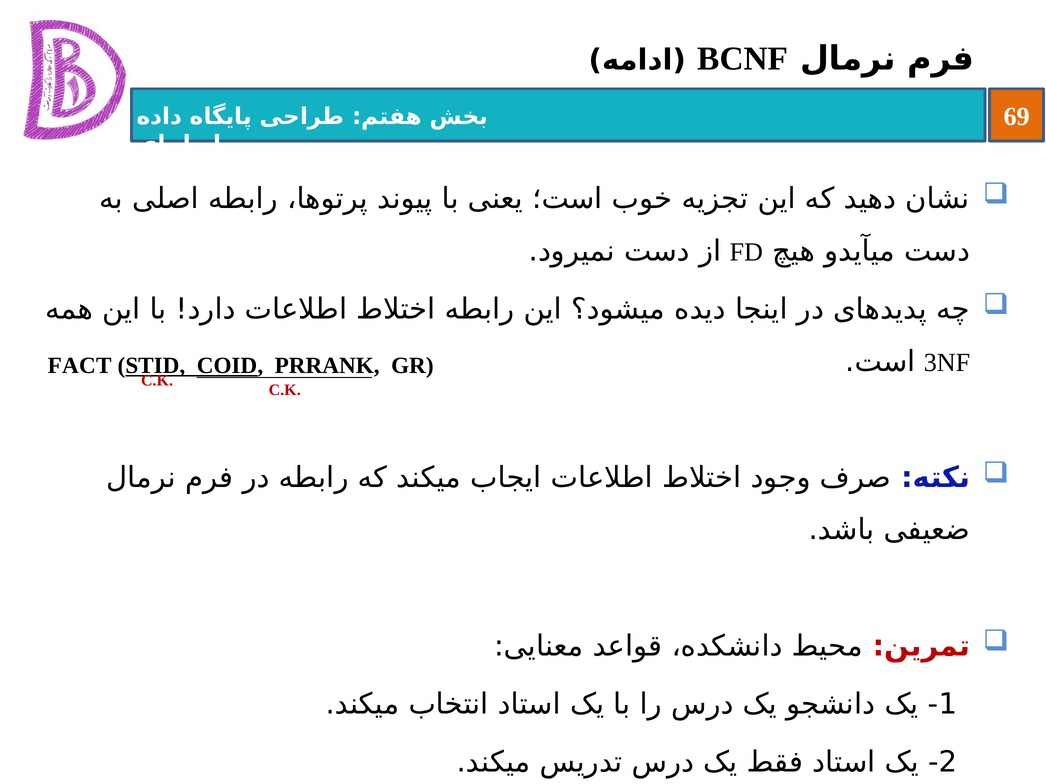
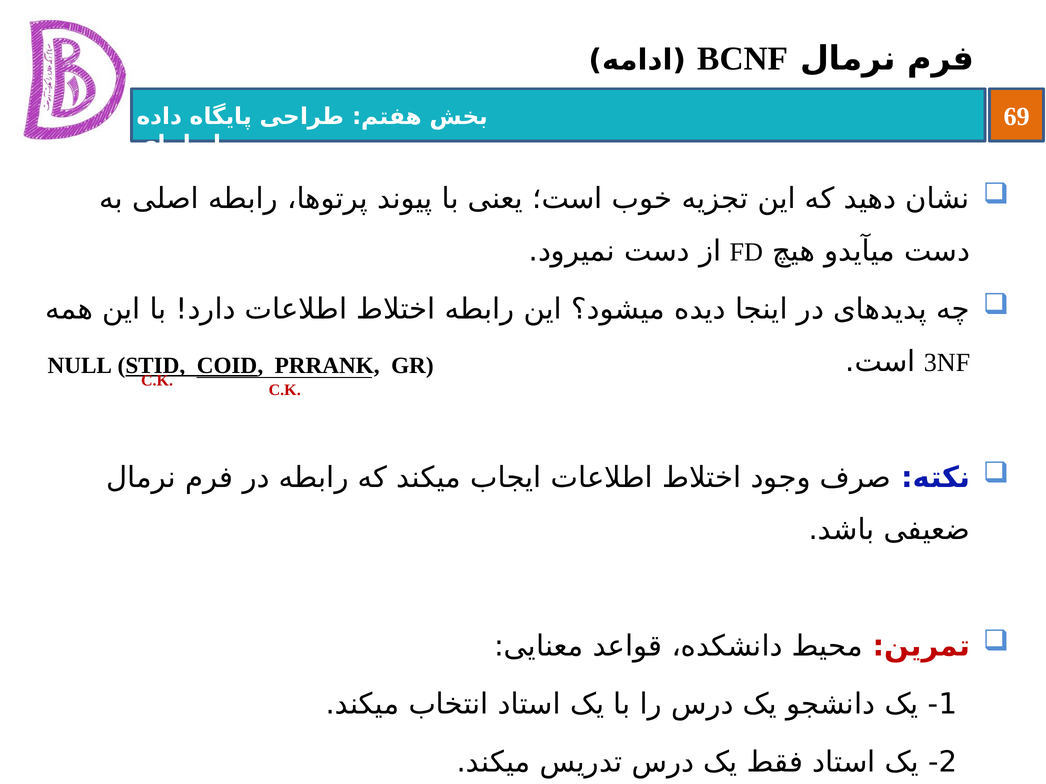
FACT: FACT -> NULL
